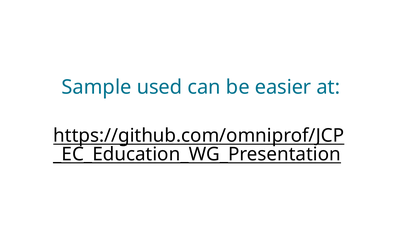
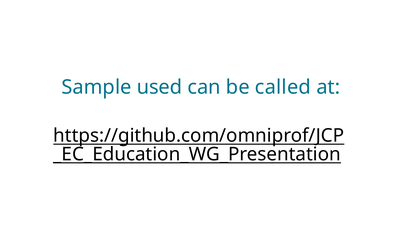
easier: easier -> called
